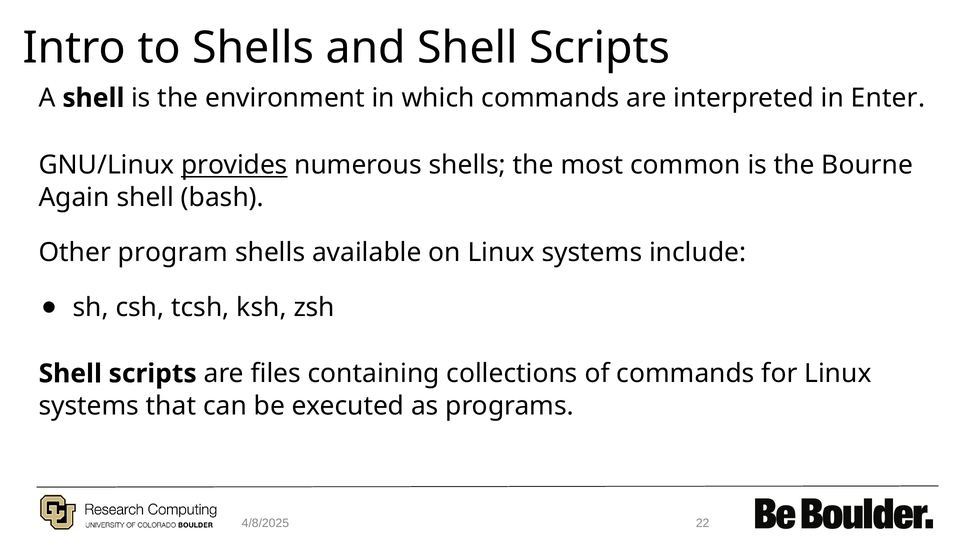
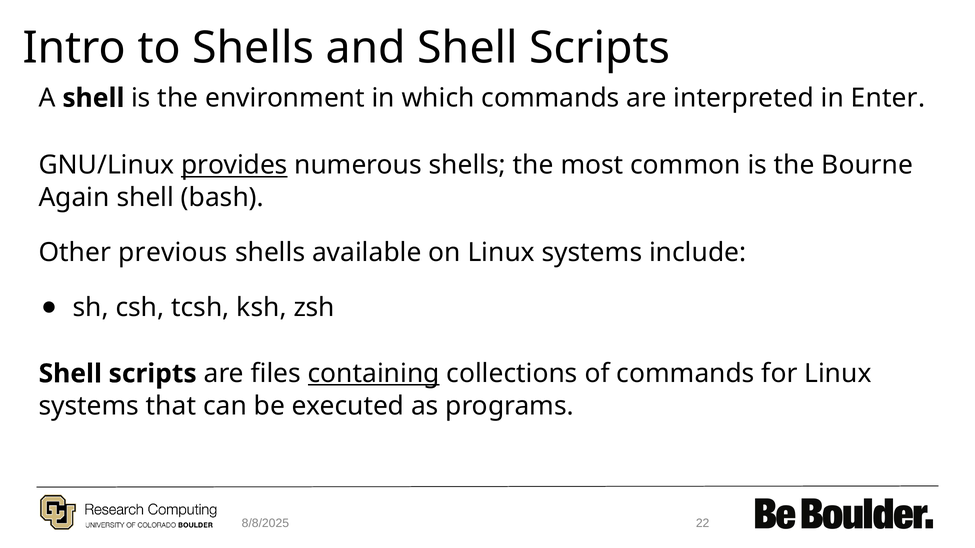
program: program -> previous
containing underline: none -> present
4/8/2025: 4/8/2025 -> 8/8/2025
